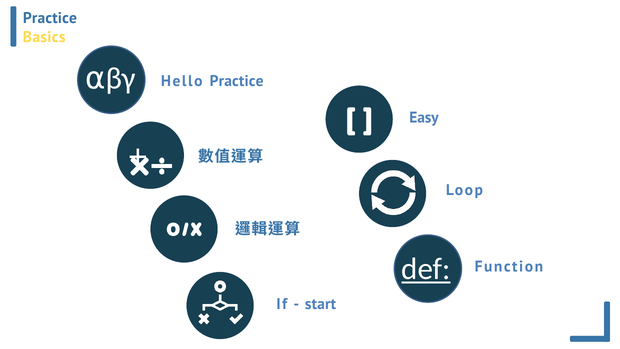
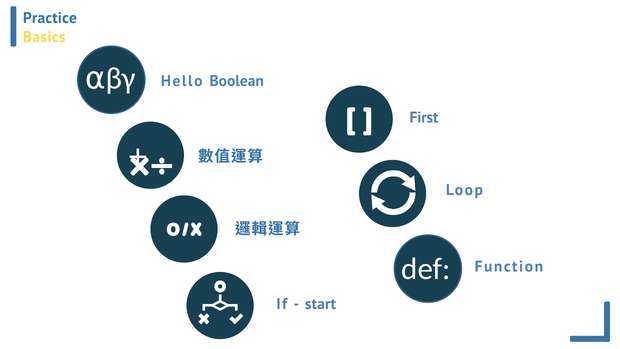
Hello Practice: Practice -> Boolean
Easy: Easy -> First
def underline: present -> none
